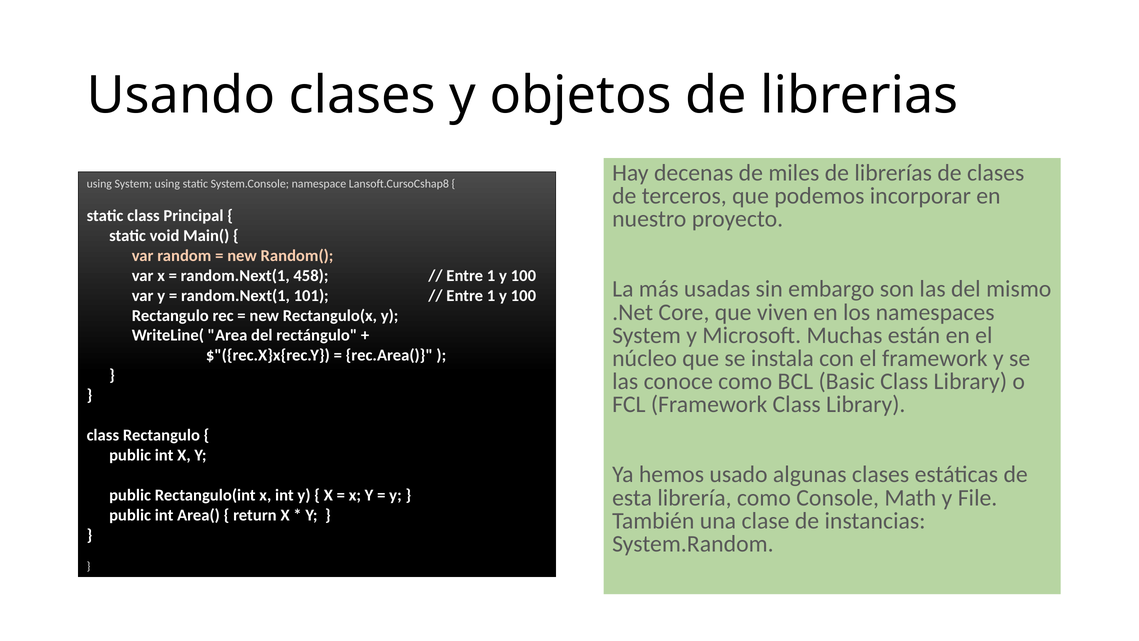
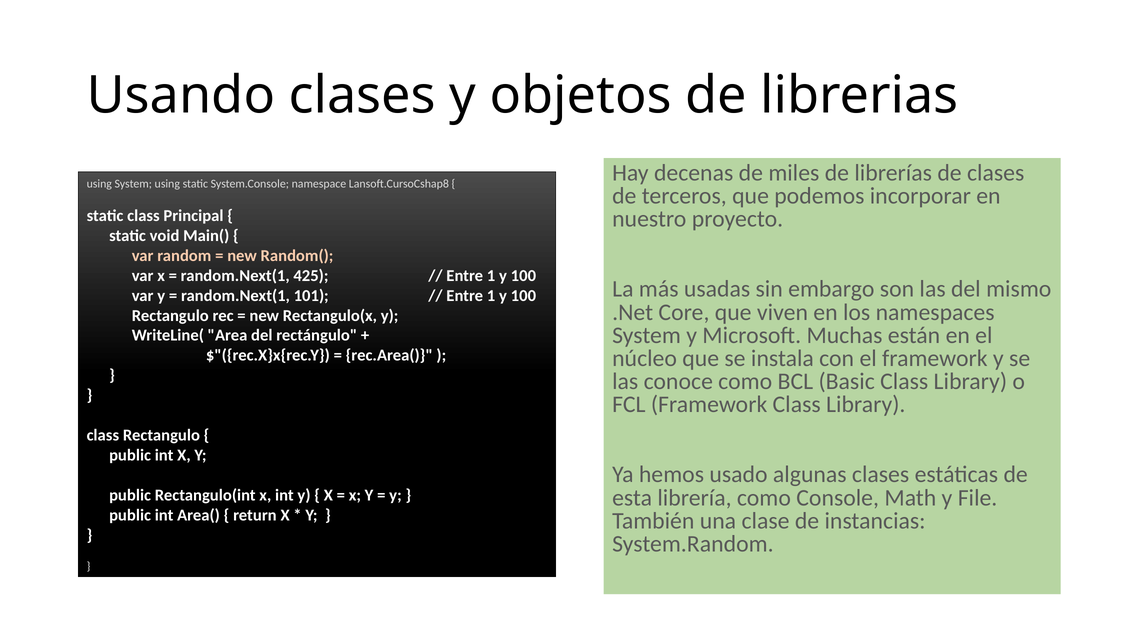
458: 458 -> 425
